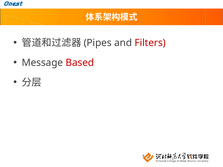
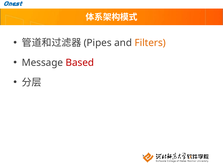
Filters colour: red -> orange
